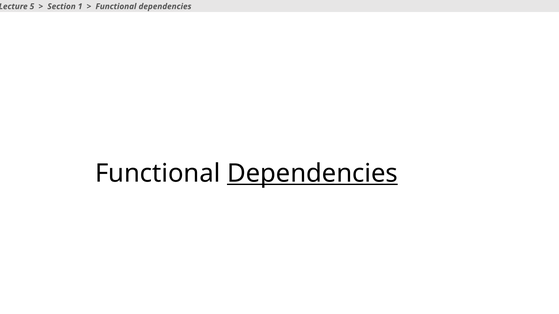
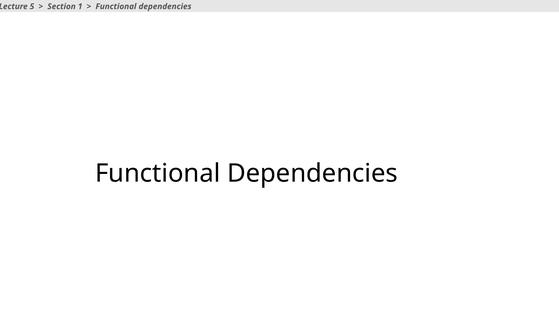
Dependencies at (312, 174) underline: present -> none
